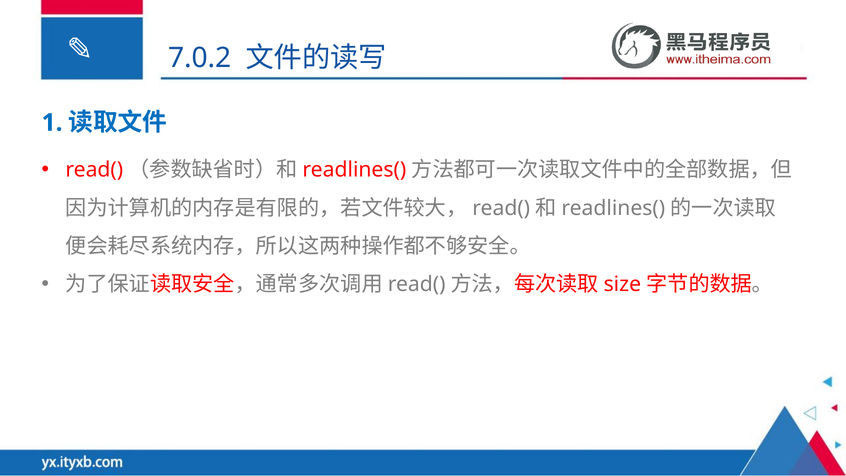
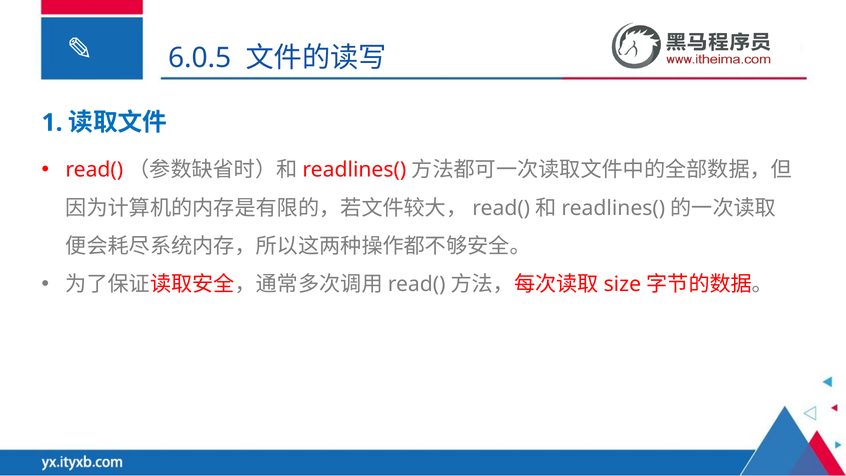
7.0.2: 7.0.2 -> 6.0.5
